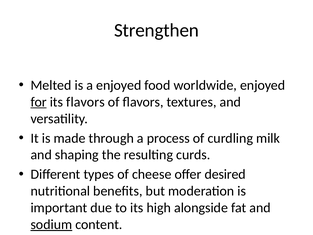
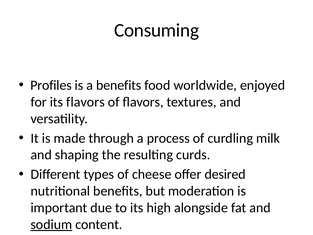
Strengthen: Strengthen -> Consuming
Melted at (51, 85): Melted -> Profiles
a enjoyed: enjoyed -> benefits
for underline: present -> none
